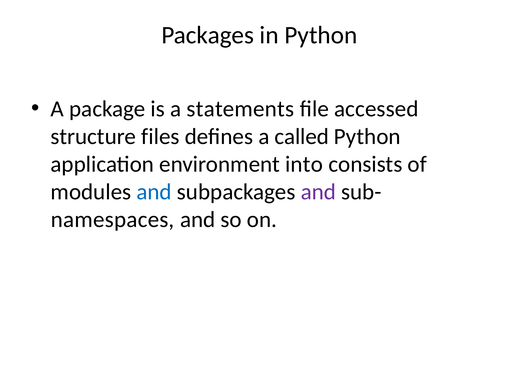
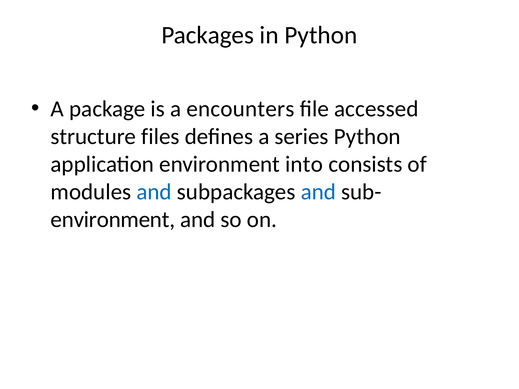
statements: statements -> encounters
called: called -> series
and at (318, 192) colour: purple -> blue
namespaces at (113, 220): namespaces -> environment
